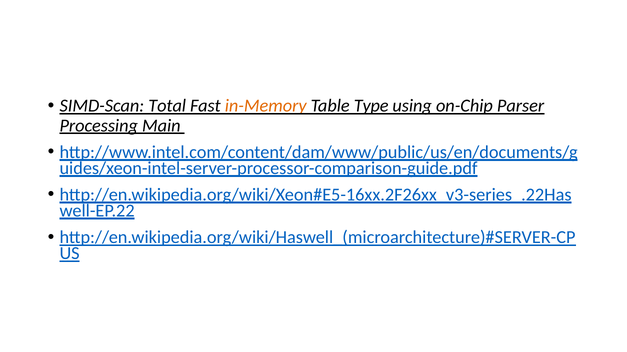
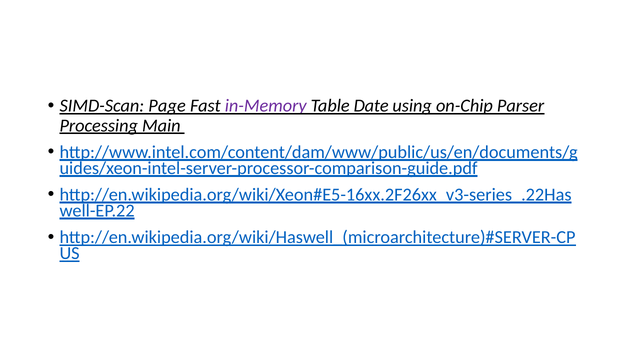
Total: Total -> Page
in-Memory colour: orange -> purple
Type: Type -> Date
